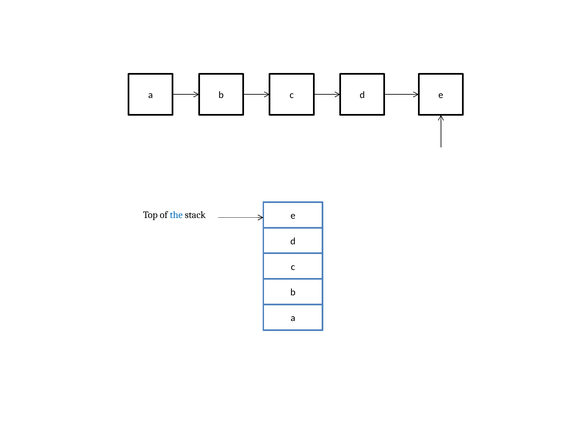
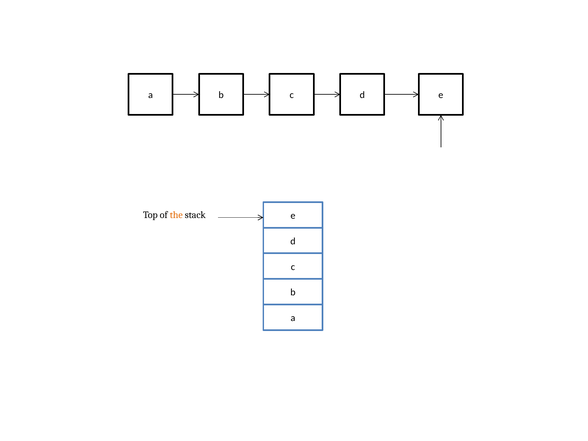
the colour: blue -> orange
